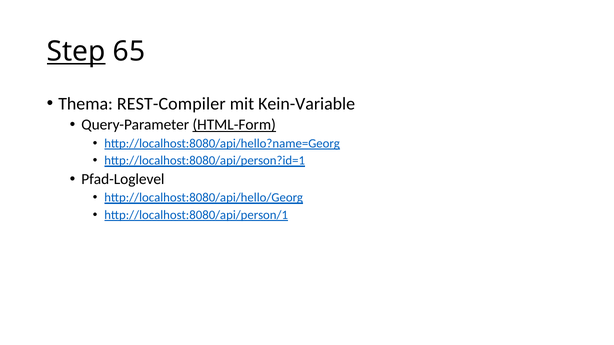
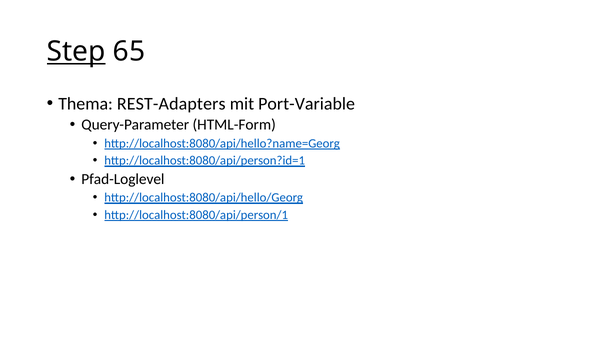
REST-Compiler: REST-Compiler -> REST-Adapters
Kein-Variable: Kein-Variable -> Port-Variable
HTML-Form underline: present -> none
